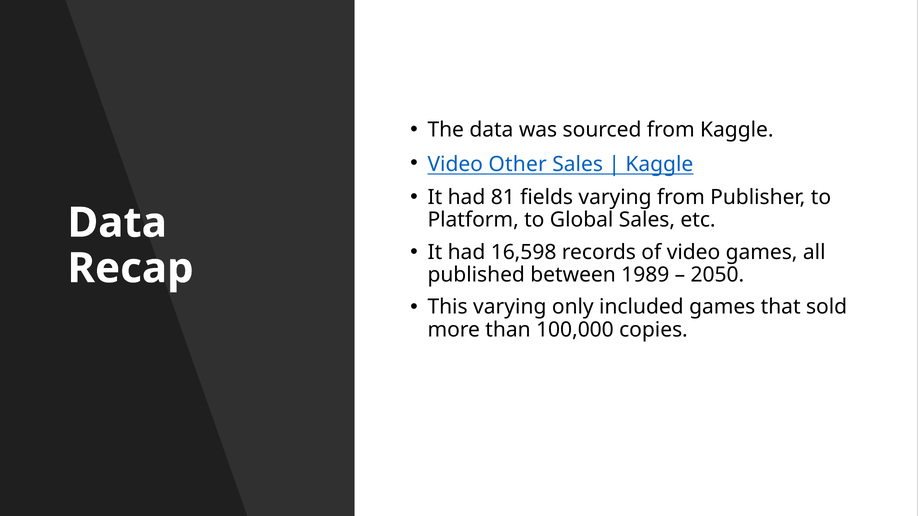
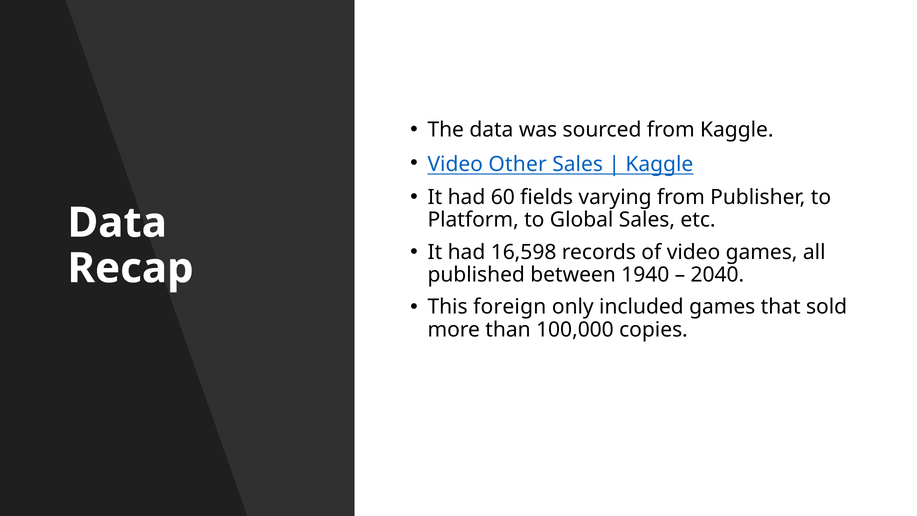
81: 81 -> 60
1989: 1989 -> 1940
2050: 2050 -> 2040
This varying: varying -> foreign
